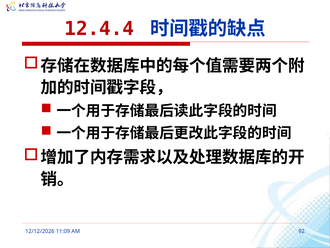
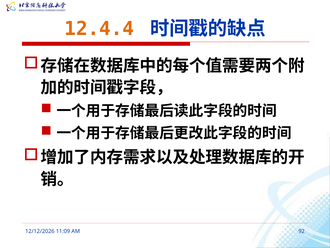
12.4.4 colour: red -> orange
